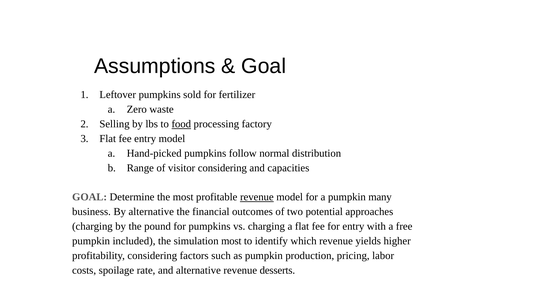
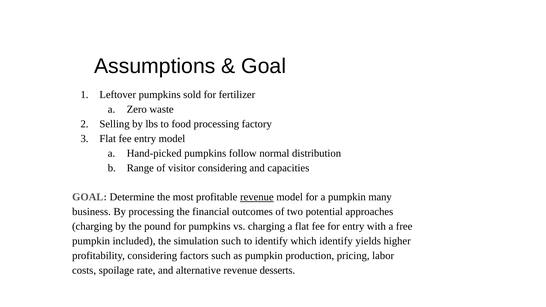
food underline: present -> none
By alternative: alternative -> processing
simulation most: most -> such
which revenue: revenue -> identify
